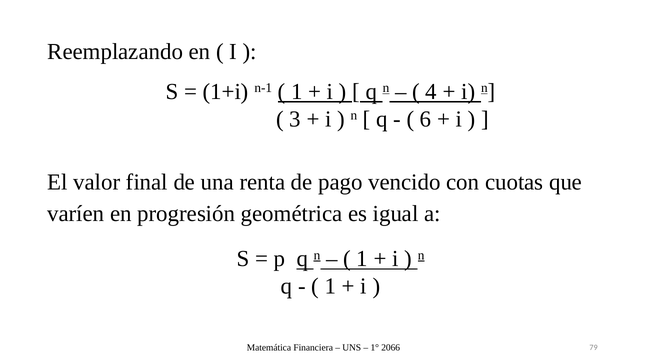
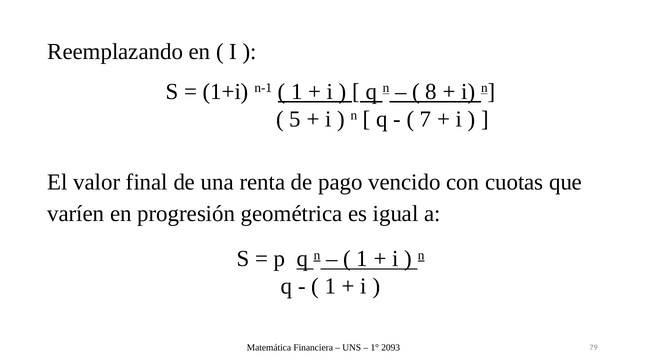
4: 4 -> 8
3: 3 -> 5
6: 6 -> 7
2066: 2066 -> 2093
